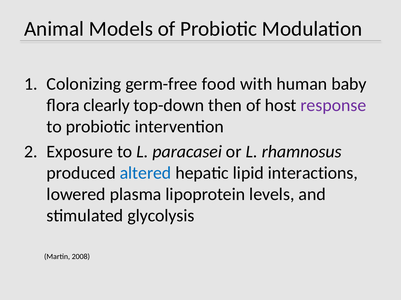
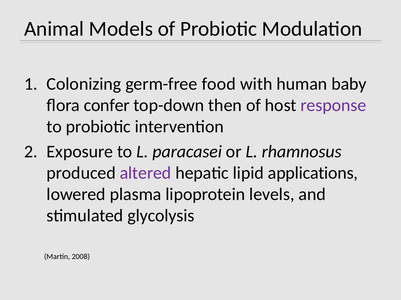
clearly: clearly -> confer
altered colour: blue -> purple
interactions: interactions -> applications
